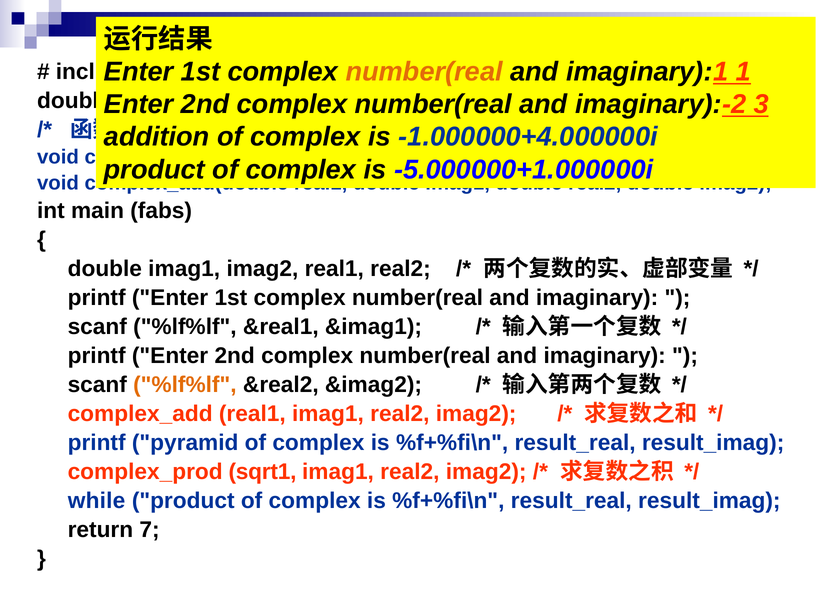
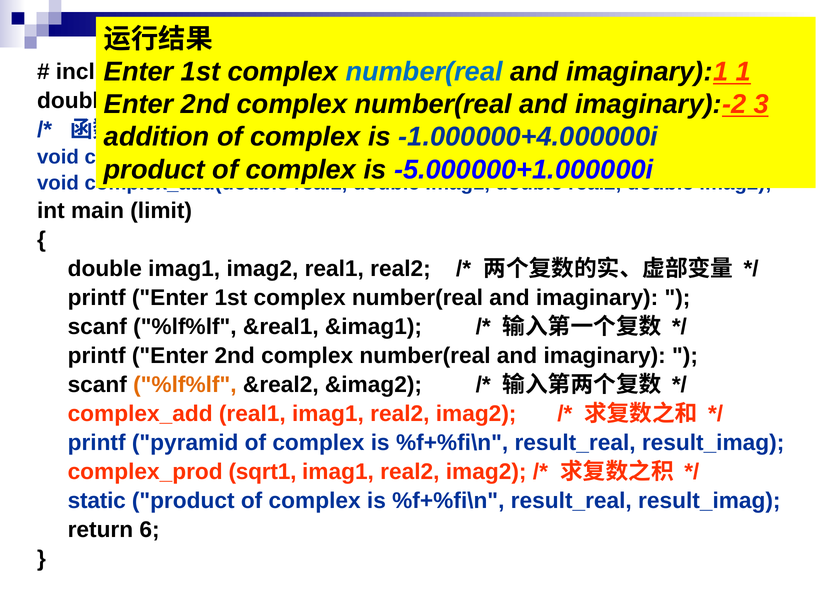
number(real at (424, 72) colour: orange -> blue
fabs: fabs -> limit
while: while -> static
7: 7 -> 6
